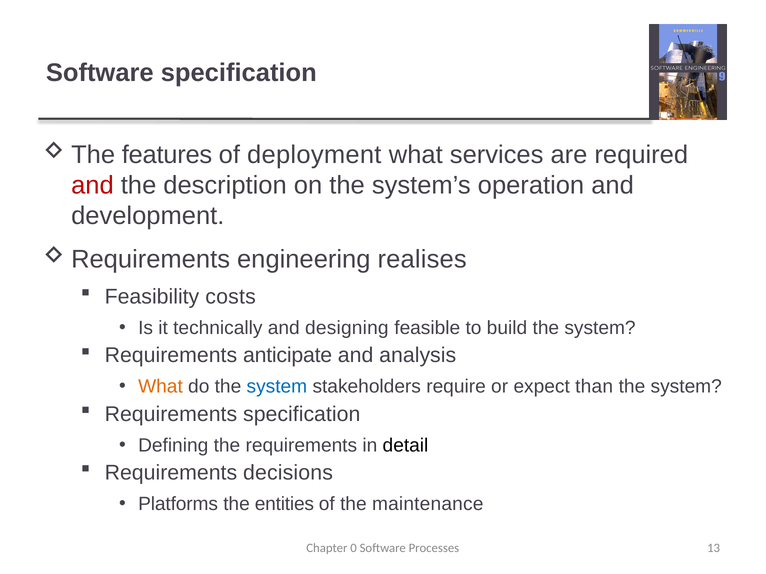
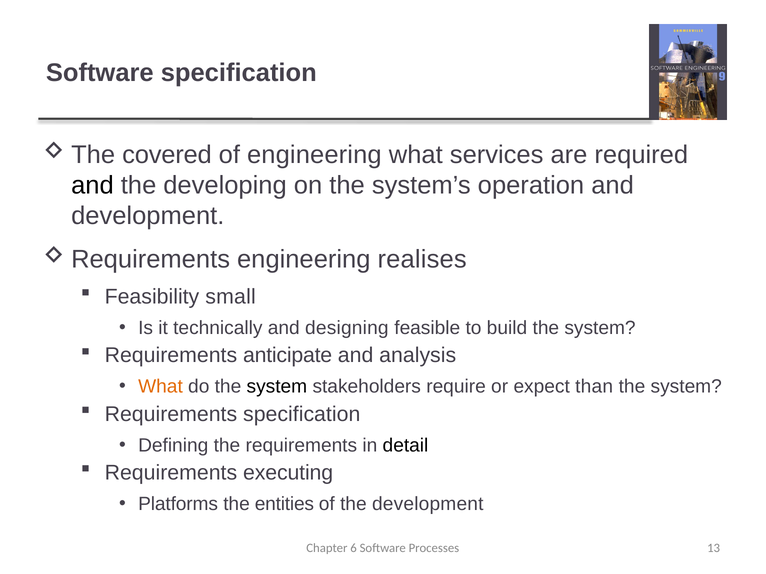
features: features -> covered
of deployment: deployment -> engineering
and at (92, 186) colour: red -> black
description: description -> developing
costs: costs -> small
system at (277, 387) colour: blue -> black
decisions: decisions -> executing
the maintenance: maintenance -> development
0: 0 -> 6
